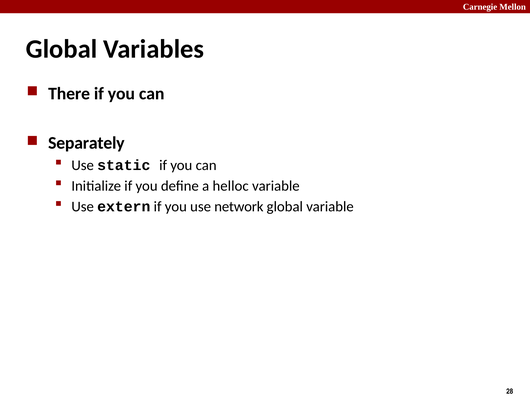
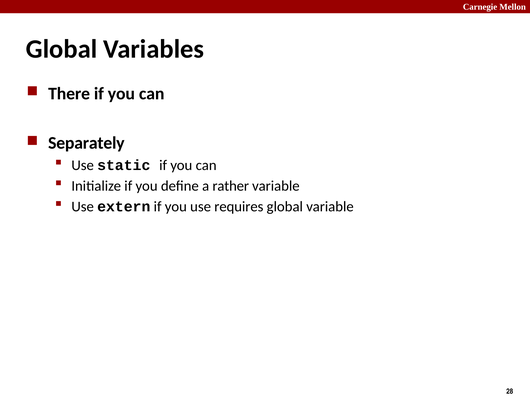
helloc: helloc -> rather
network: network -> requires
